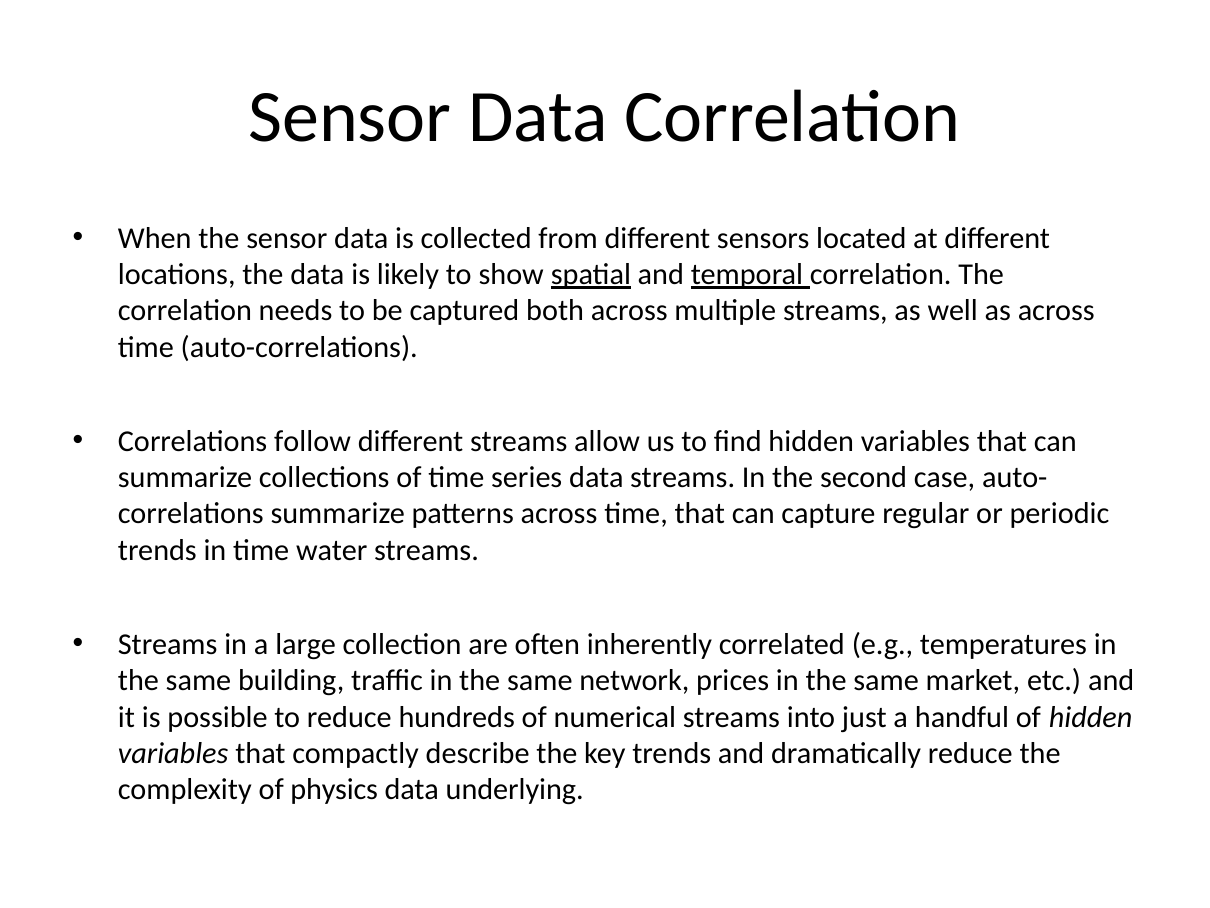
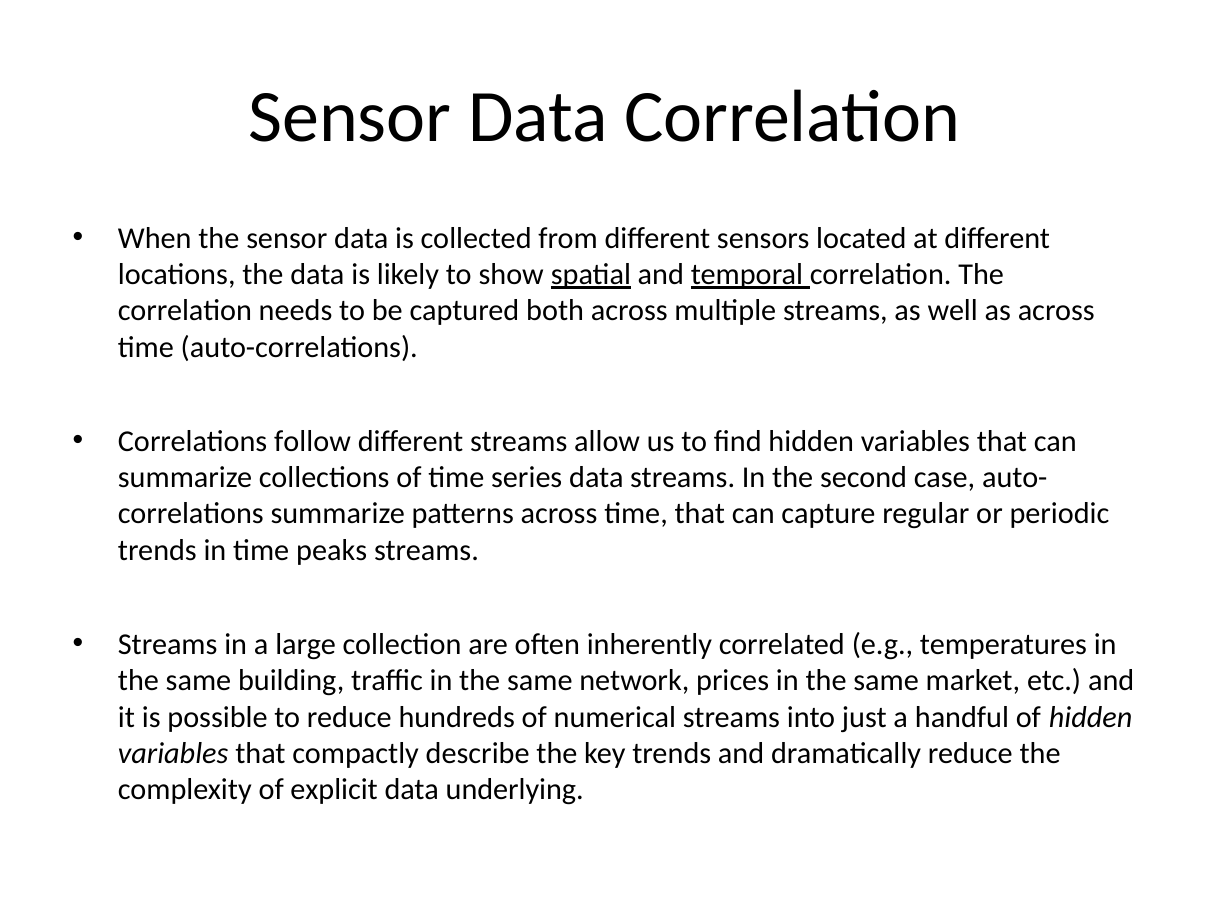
water: water -> peaks
physics: physics -> explicit
